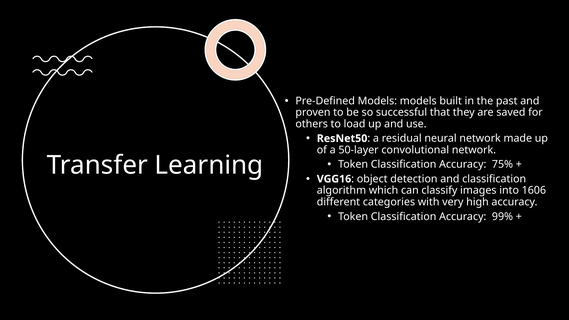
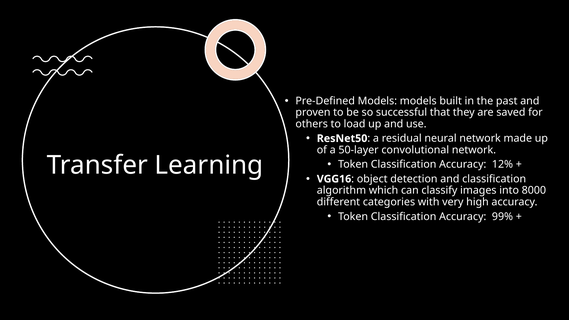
75%: 75% -> 12%
1606: 1606 -> 8000
